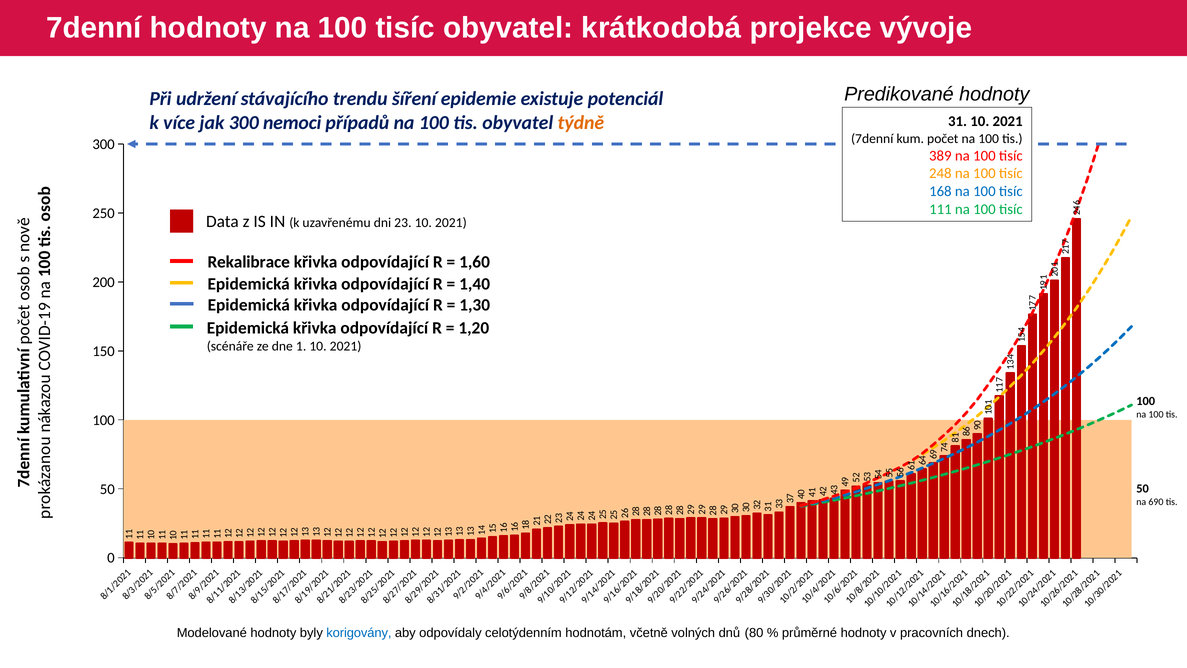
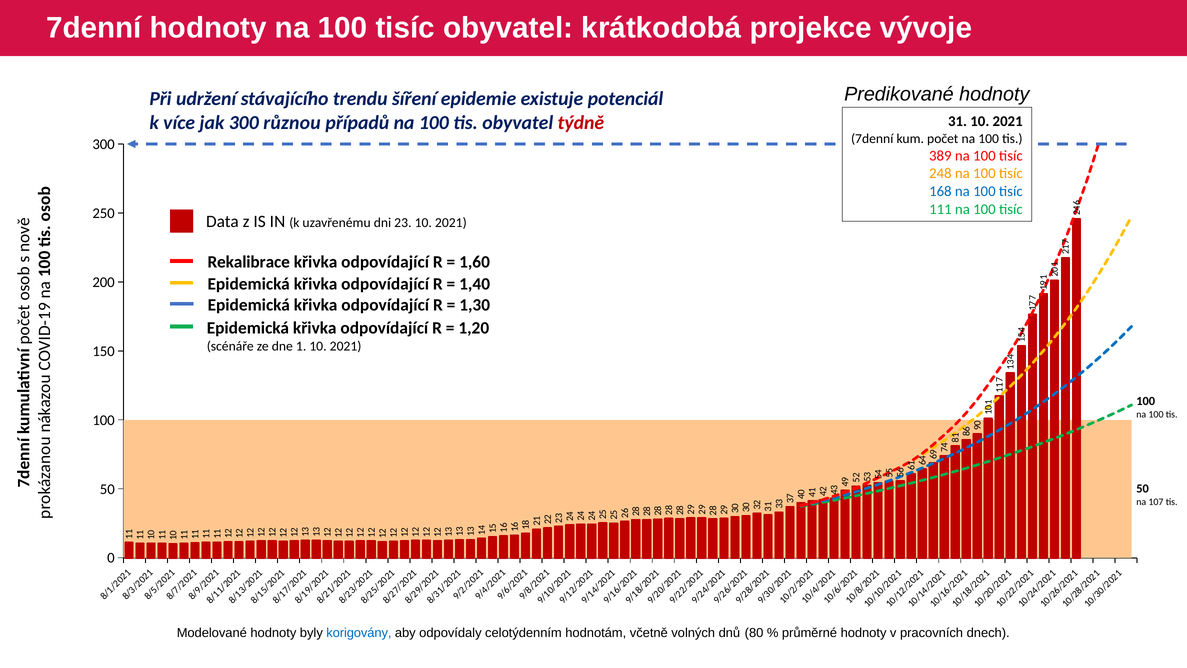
nemoci: nemoci -> různou
týdně colour: orange -> red
690: 690 -> 107
